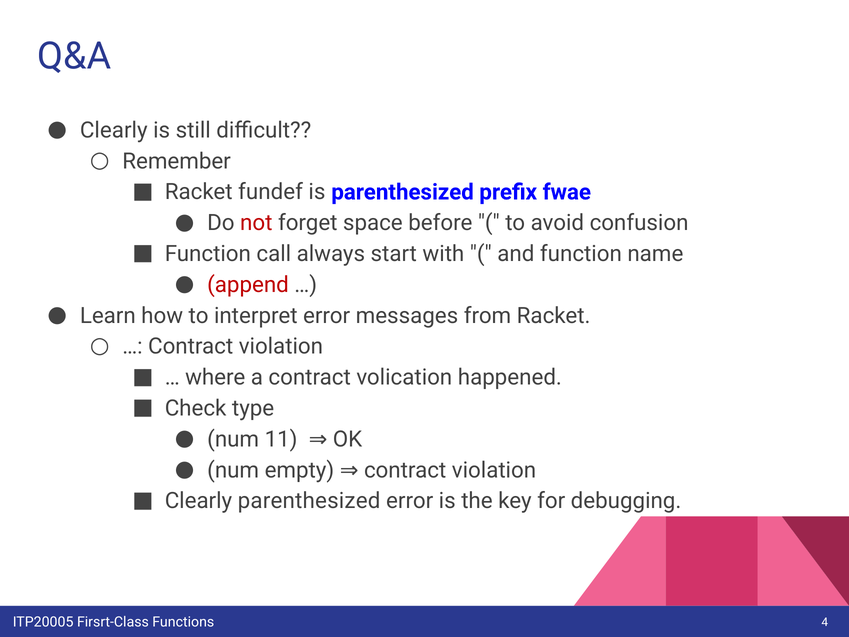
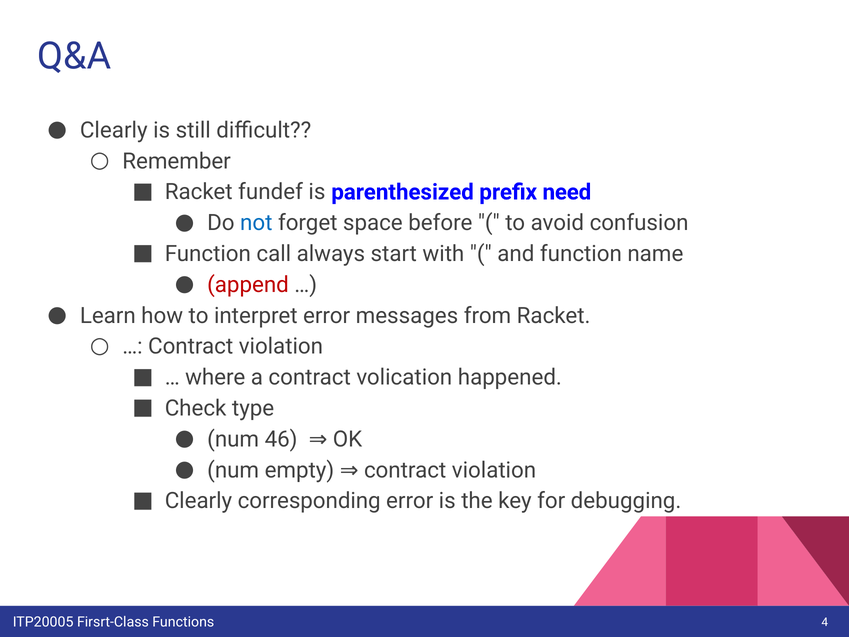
fwae: fwae -> need
not colour: red -> blue
11: 11 -> 46
Clearly parenthesized: parenthesized -> corresponding
